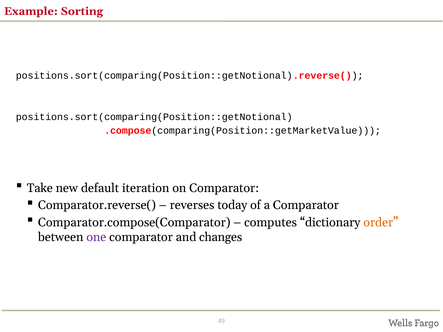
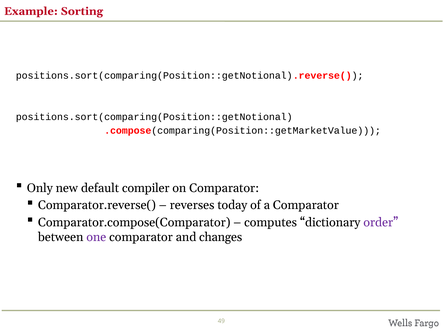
Take: Take -> Only
iteration: iteration -> compiler
order colour: orange -> purple
